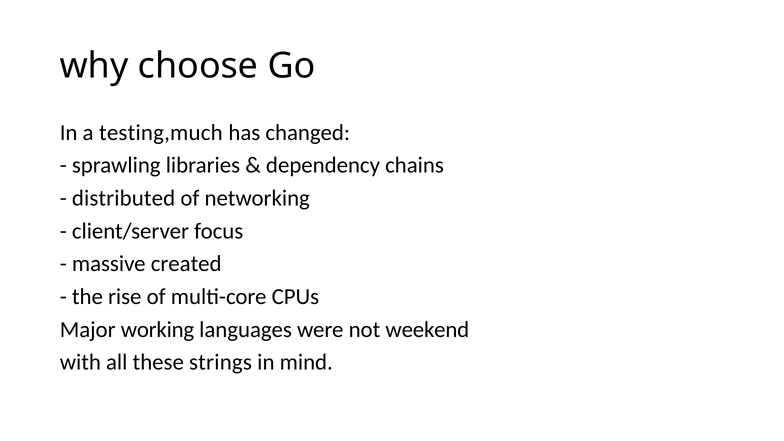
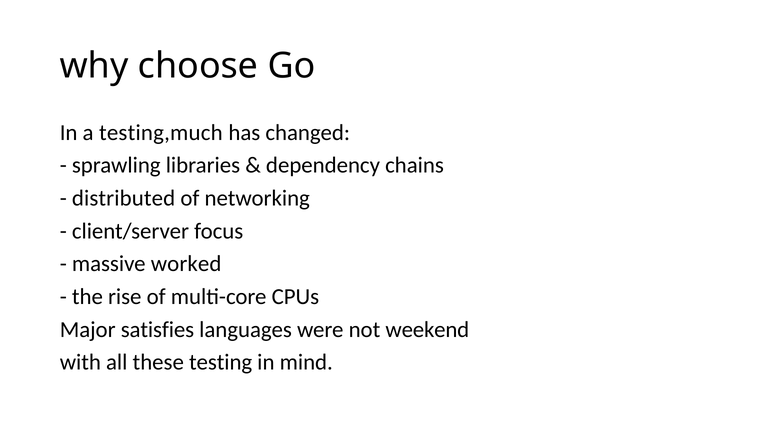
created: created -> worked
working: working -> satisfies
strings: strings -> testing
